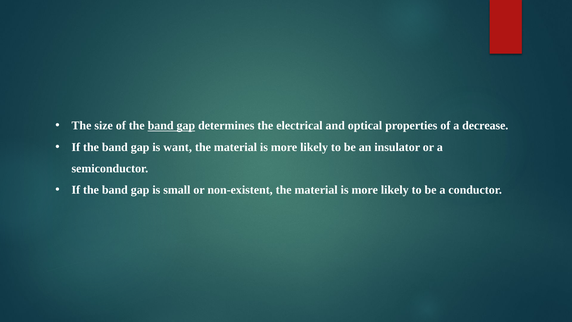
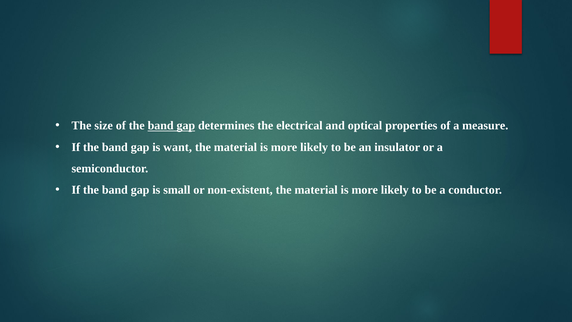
decrease: decrease -> measure
